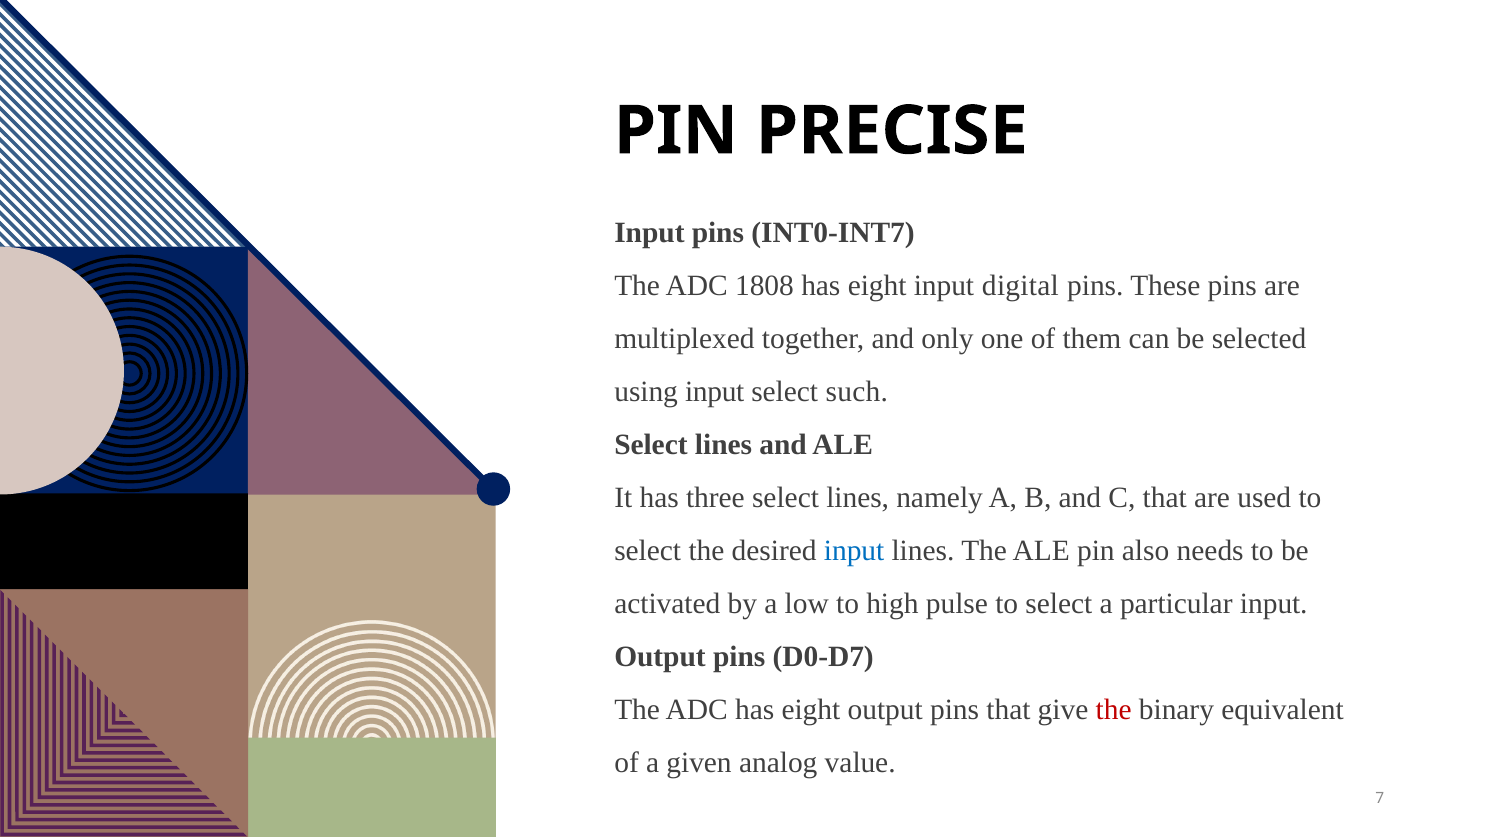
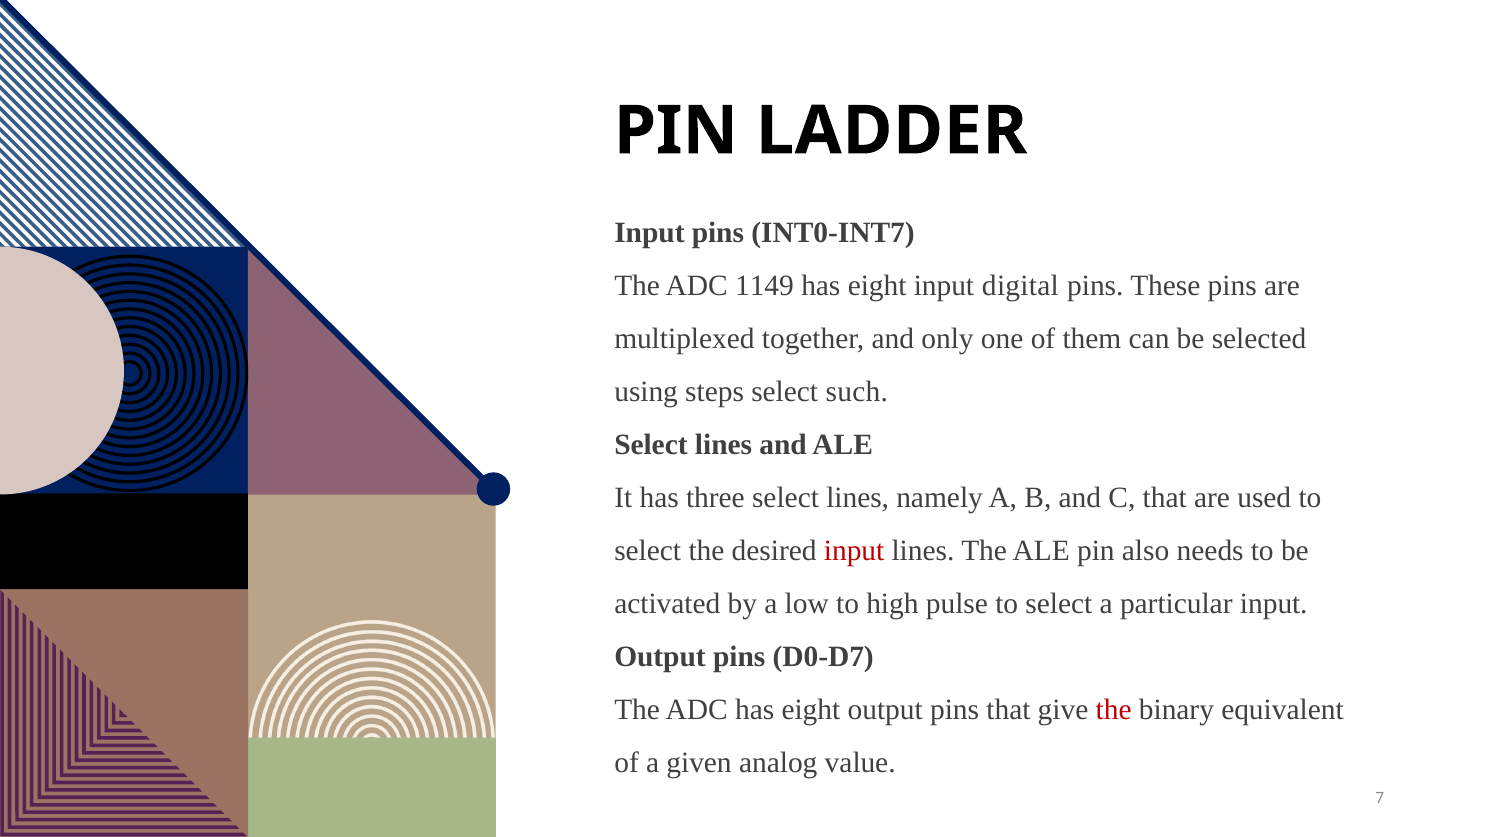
PRECISE: PRECISE -> LADDER
1808: 1808 -> 1149
using input: input -> steps
input at (854, 552) colour: blue -> red
